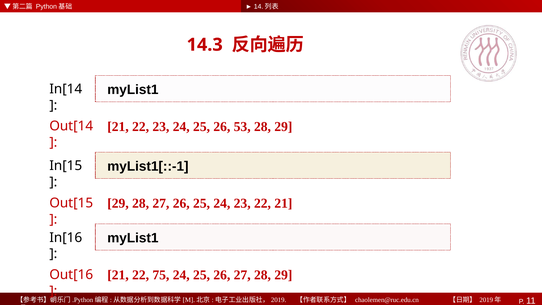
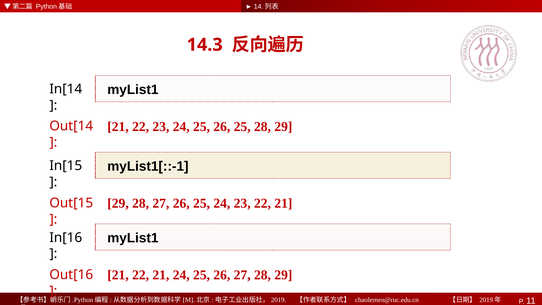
25 26 53: 53 -> 25
21 22 75: 75 -> 21
